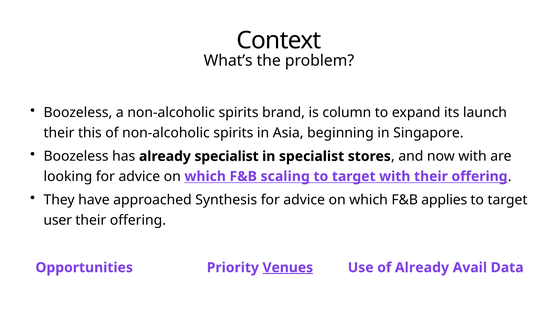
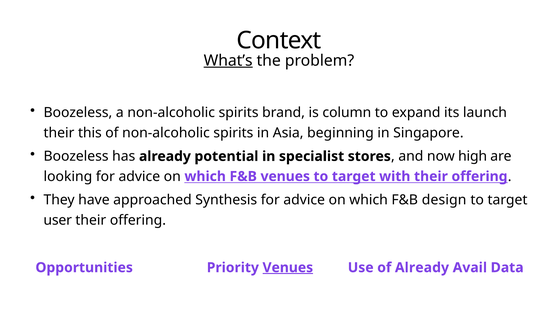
What’s underline: none -> present
already specialist: specialist -> potential
now with: with -> high
F&B scaling: scaling -> venues
applies: applies -> design
